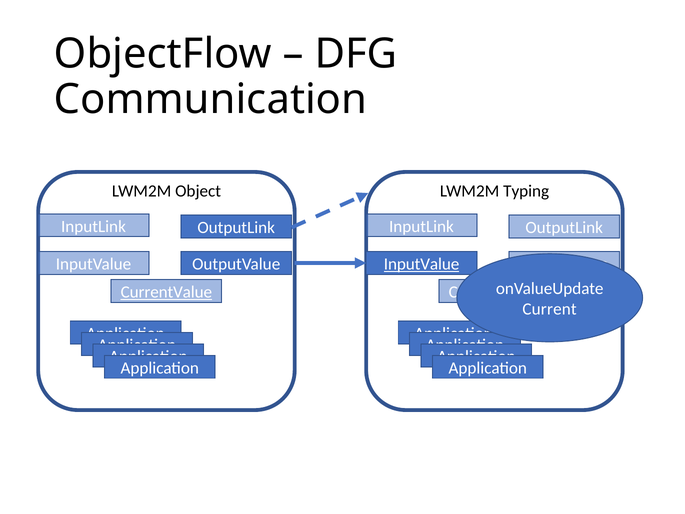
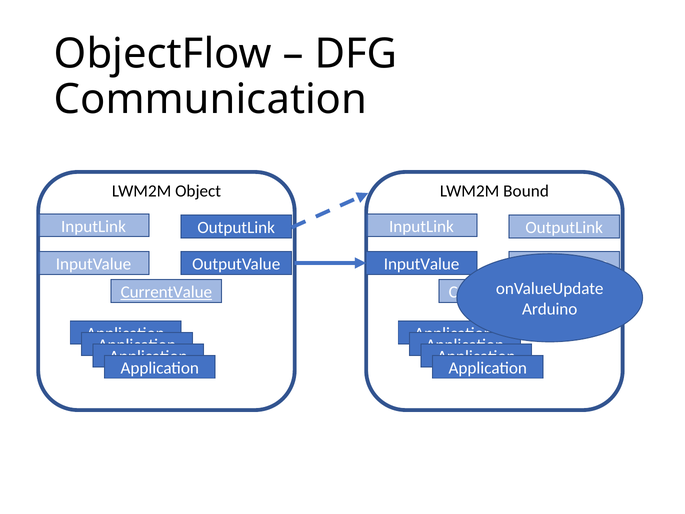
Typing: Typing -> Bound
InputValue at (422, 264) underline: present -> none
Current: Current -> Arduino
